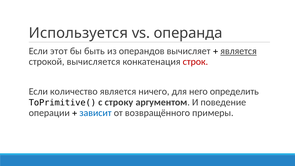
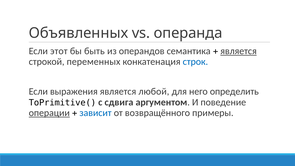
Используется: Используется -> Объявленных
вычисляет: вычисляет -> семантика
вычисляется: вычисляется -> переменных
строк colour: red -> blue
количество: количество -> выражения
ничего: ничего -> любой
строку: строку -> сдвига
операции underline: none -> present
